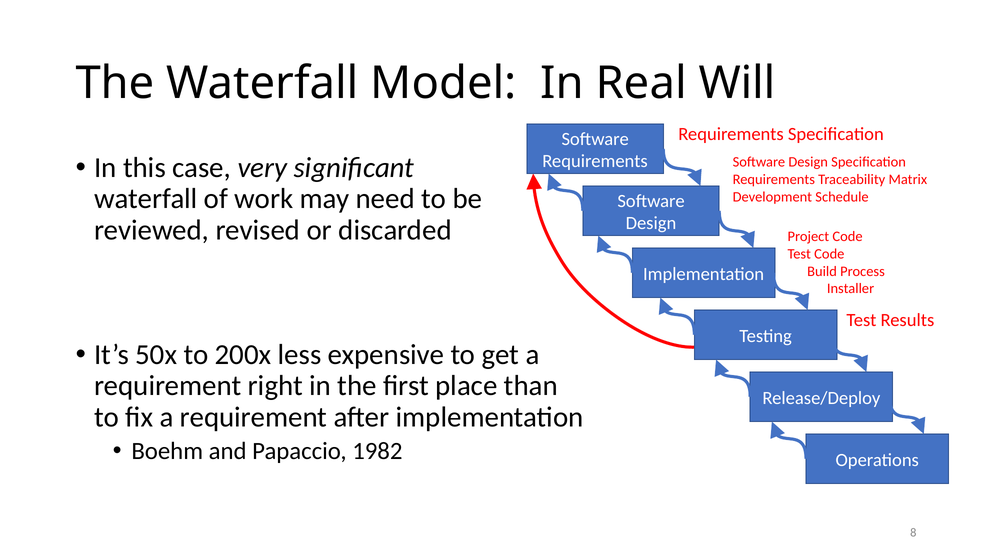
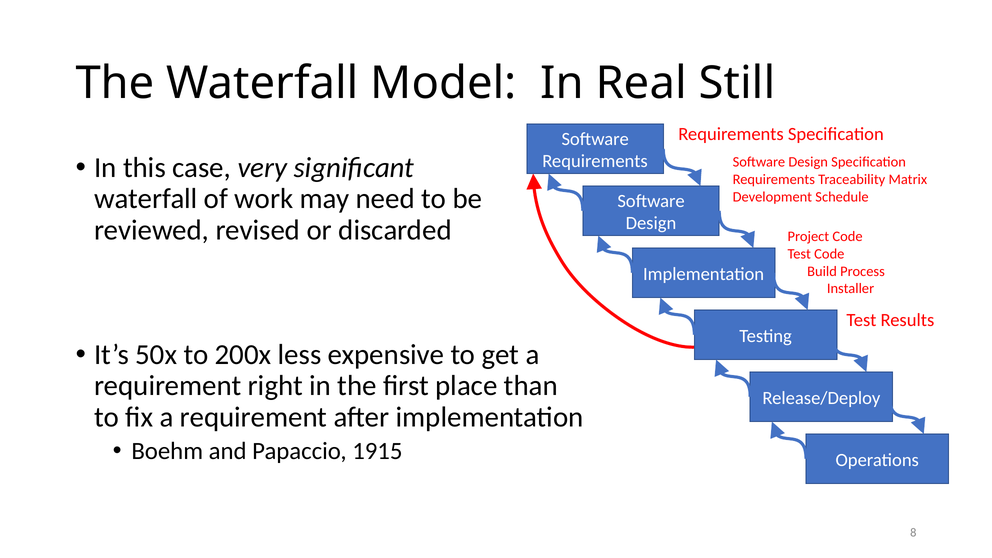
Will: Will -> Still
1982: 1982 -> 1915
